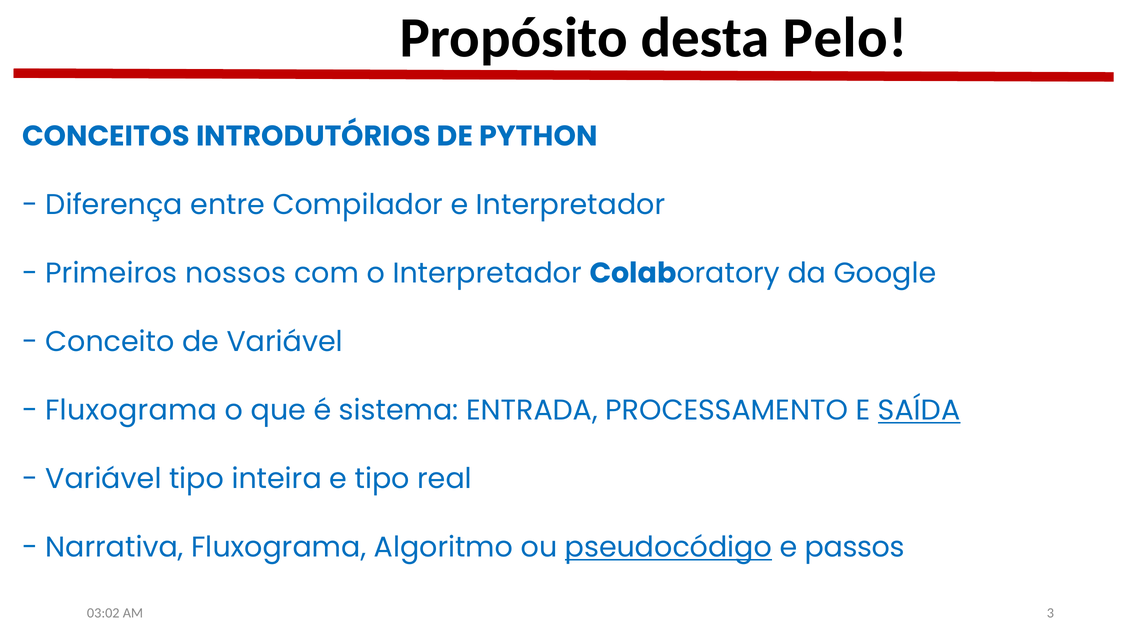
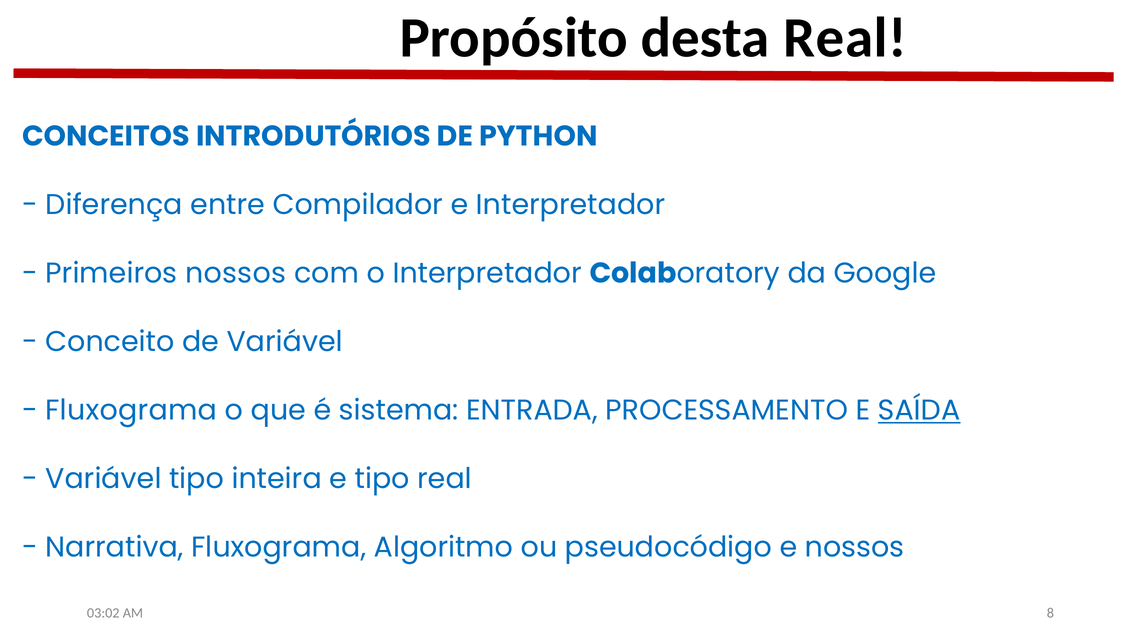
desta Pelo: Pelo -> Real
pseudocódigo underline: present -> none
e passos: passos -> nossos
3: 3 -> 8
